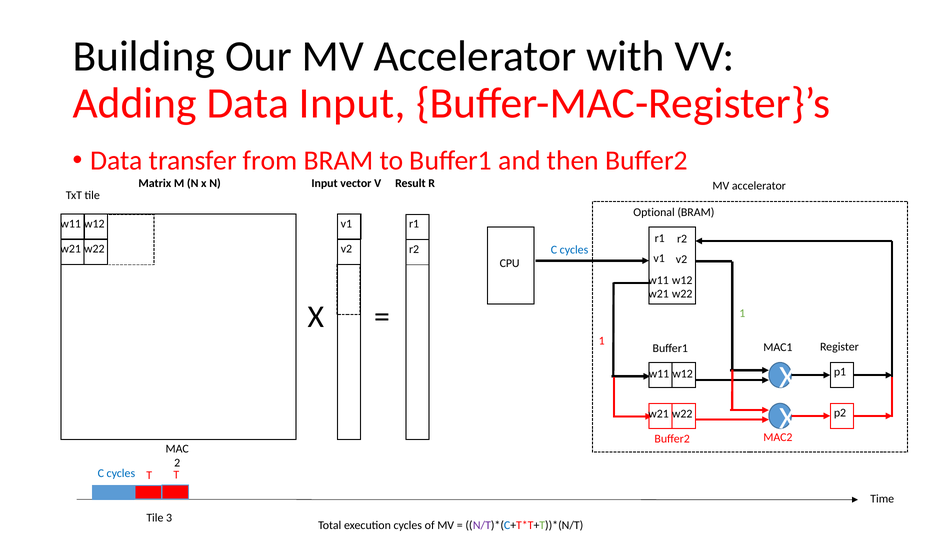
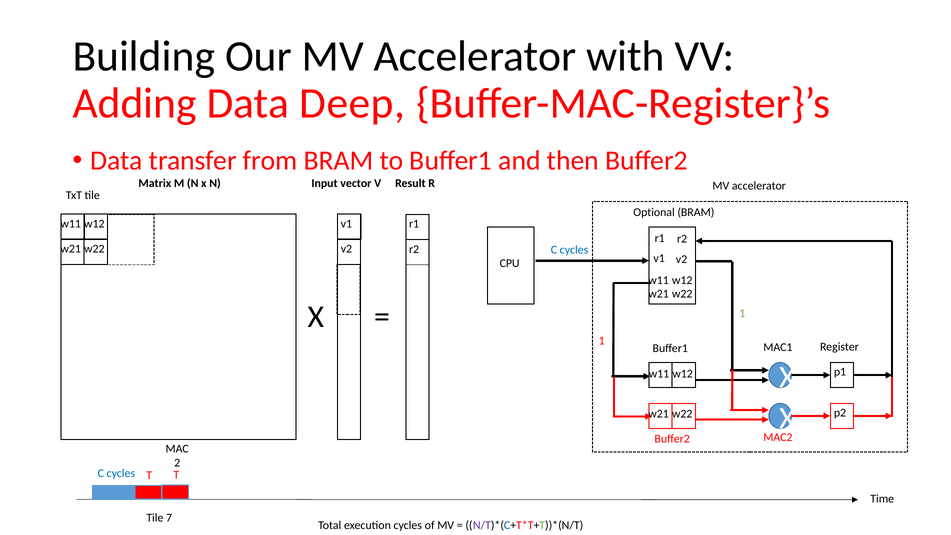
Data Input: Input -> Deep
3: 3 -> 7
